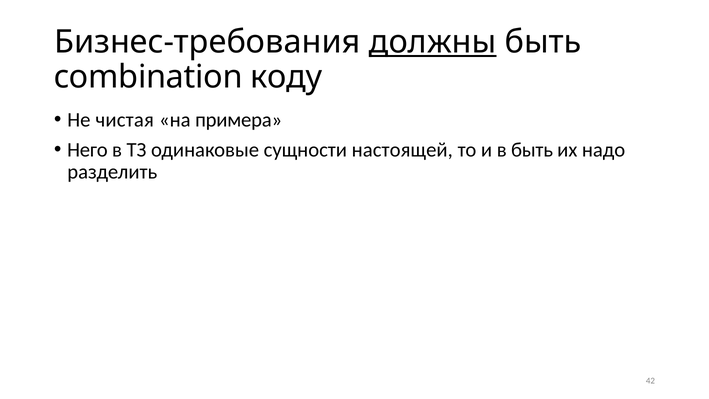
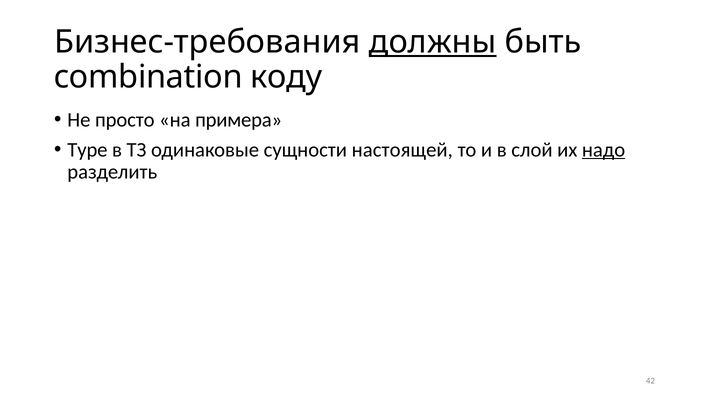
чистая: чистая -> просто
Него: Него -> Type
в быть: быть -> слой
надо underline: none -> present
